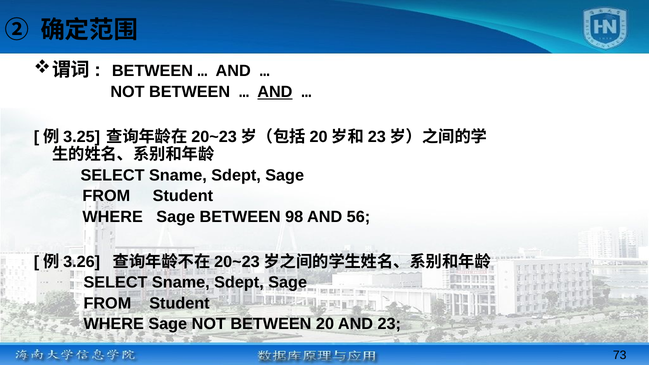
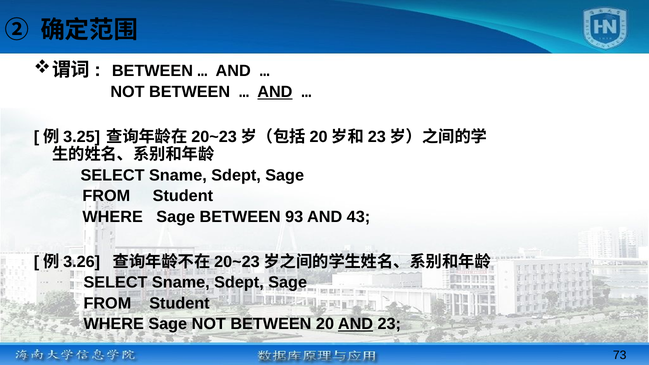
98: 98 -> 93
56: 56 -> 43
AND at (356, 324) underline: none -> present
